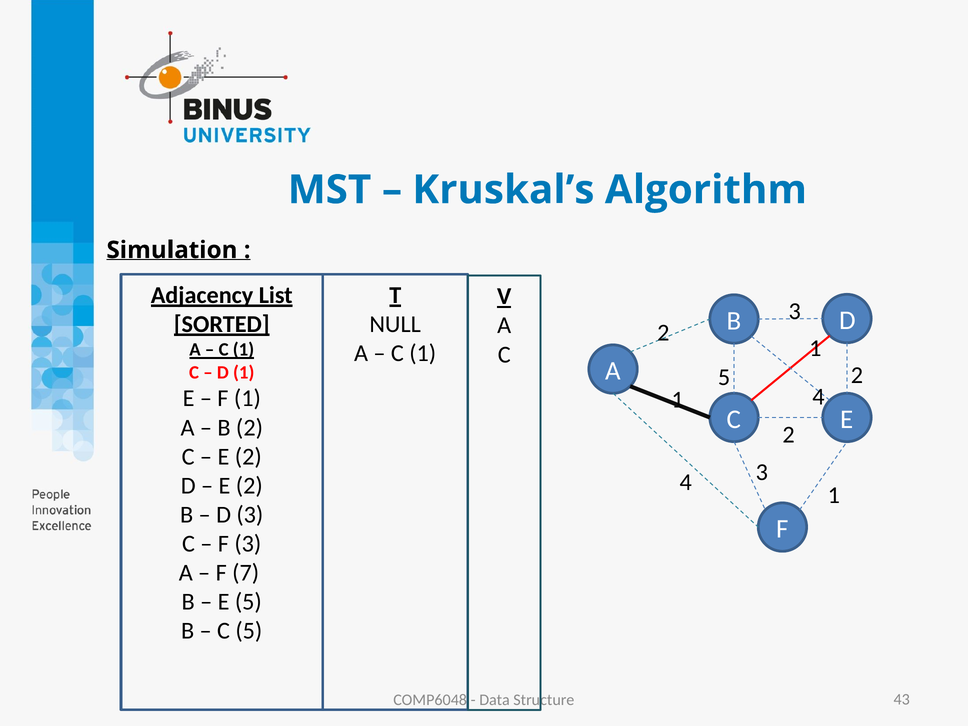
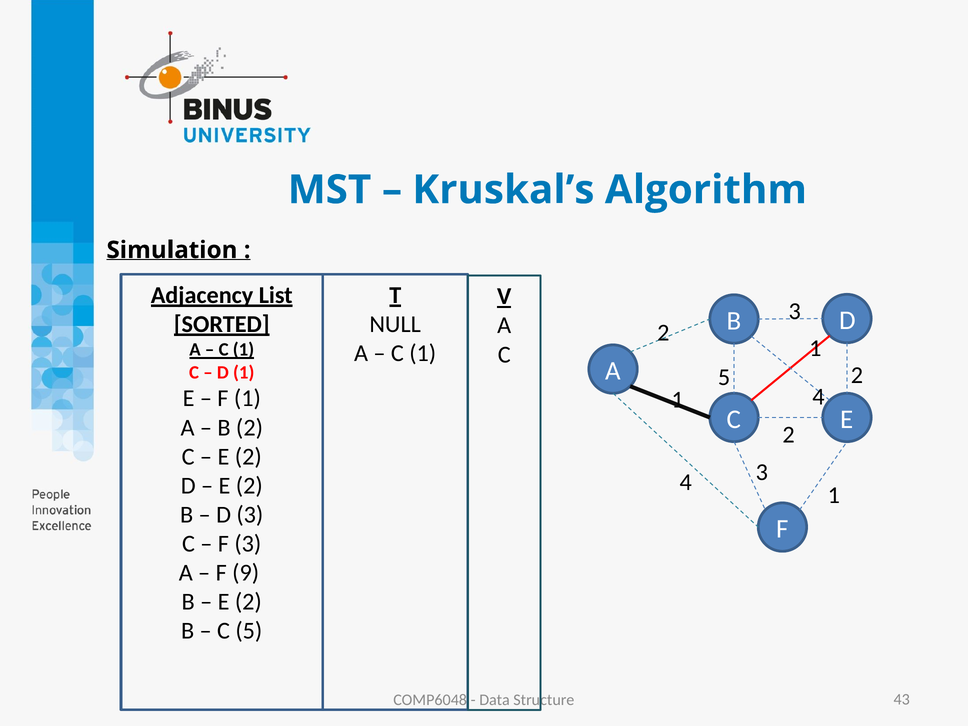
7: 7 -> 9
5 at (248, 602): 5 -> 2
